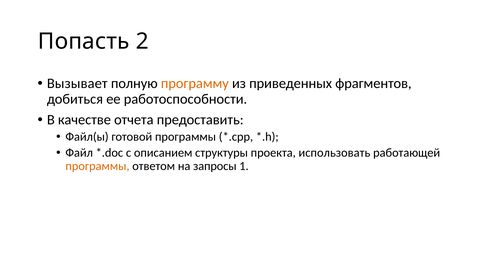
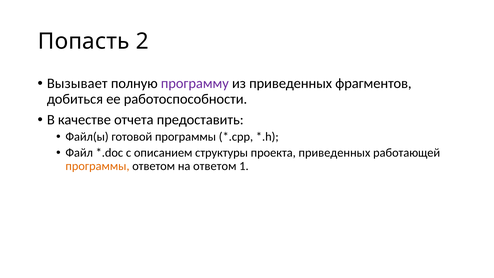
программу colour: orange -> purple
проекта использовать: использовать -> приведенных
на запросы: запросы -> ответом
